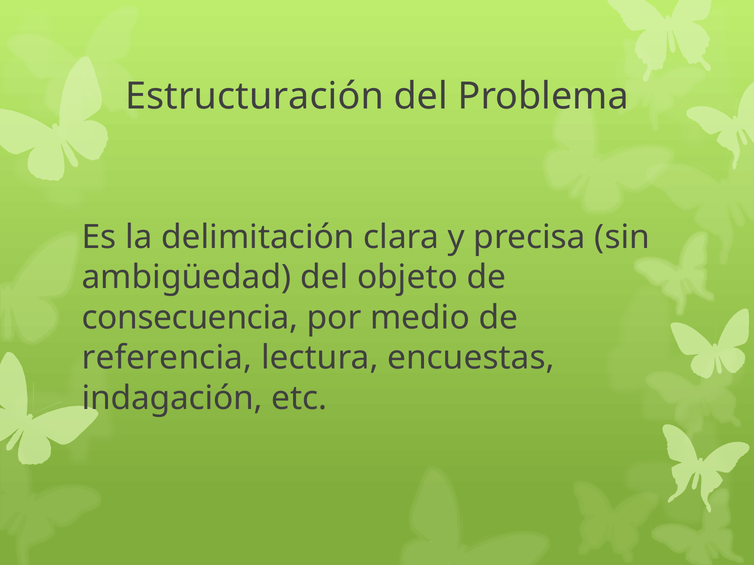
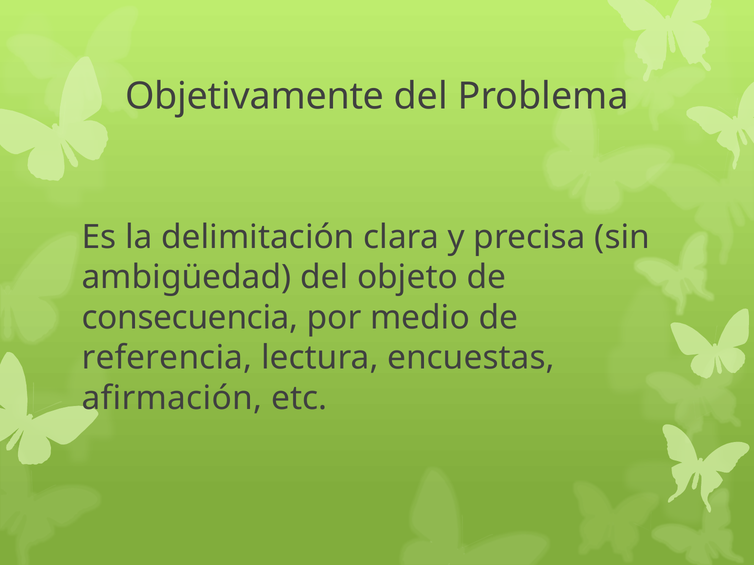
Estructuración: Estructuración -> Objetivamente
indagación: indagación -> afirmación
